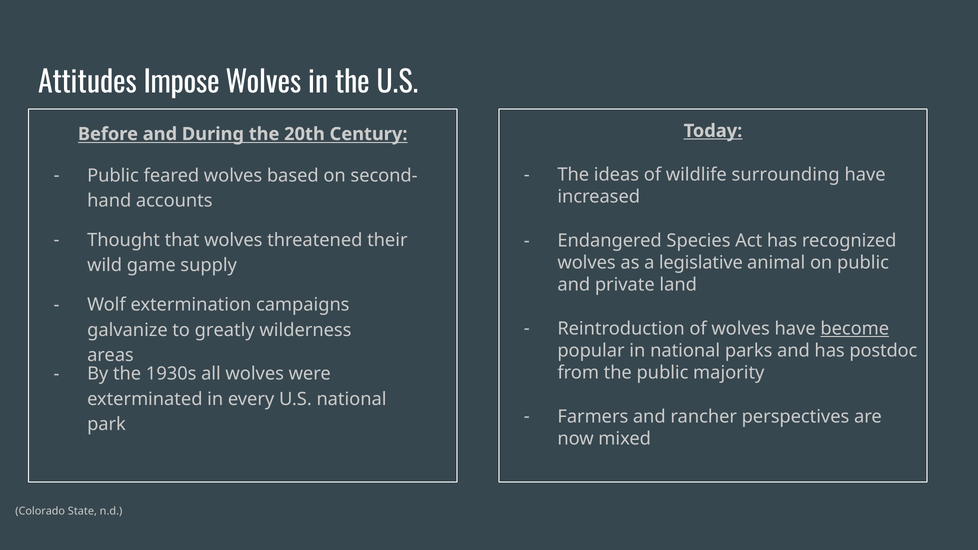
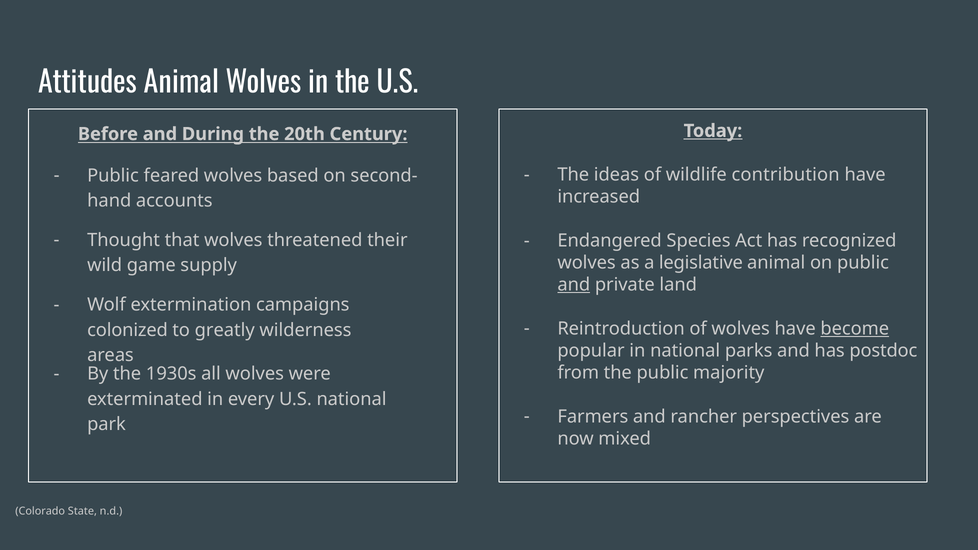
Attitudes Impose: Impose -> Animal
surrounding: surrounding -> contribution
and at (574, 285) underline: none -> present
galvanize: galvanize -> colonized
